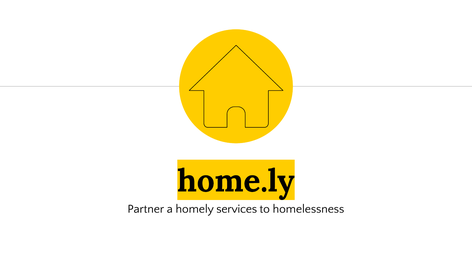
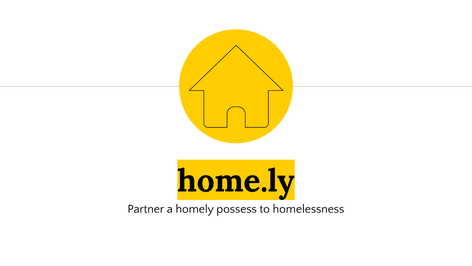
services: services -> possess
